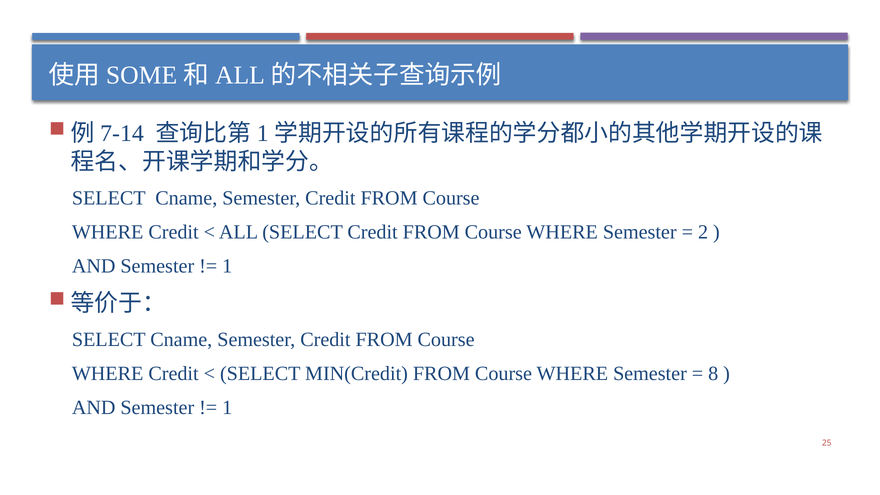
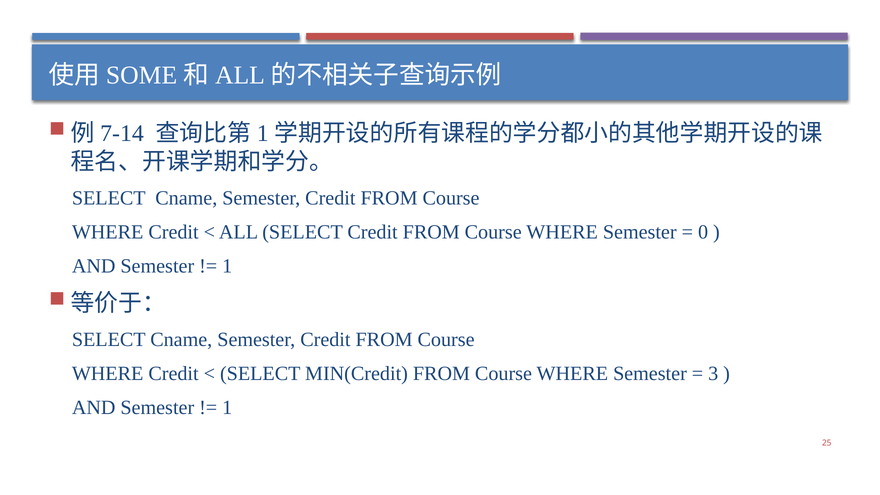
2: 2 -> 0
8: 8 -> 3
